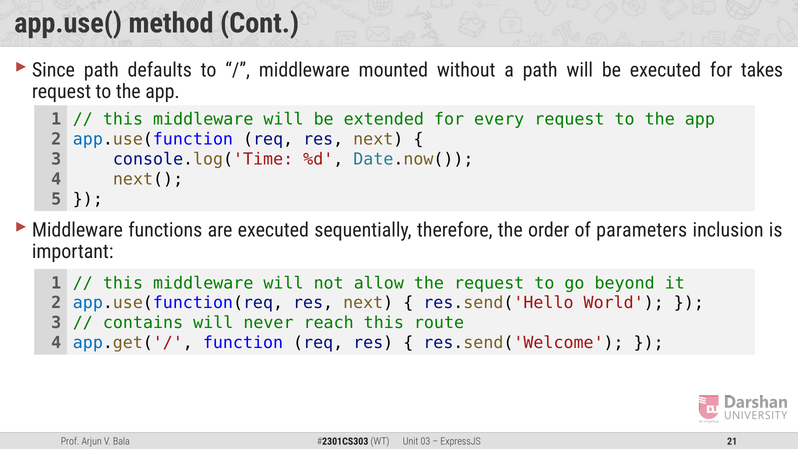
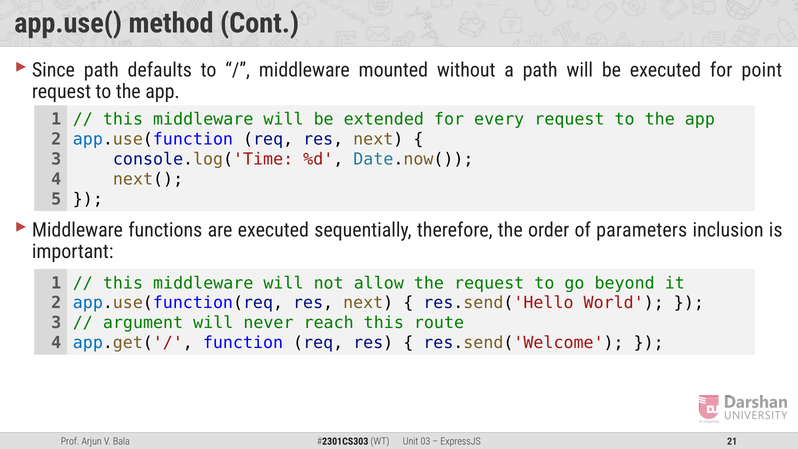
takes: takes -> point
contains: contains -> argument
